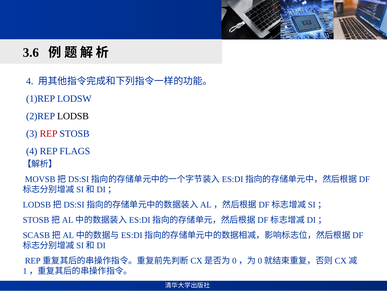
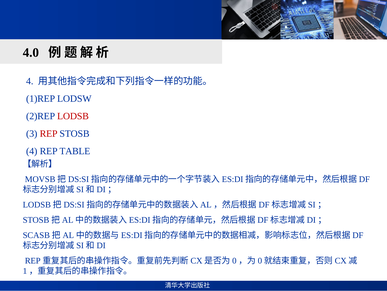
3.6: 3.6 -> 4.0
LODSB colour: black -> red
FLAGS: FLAGS -> TABLE
